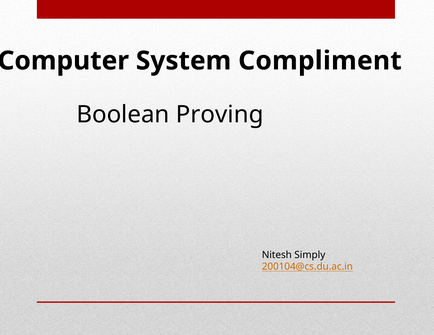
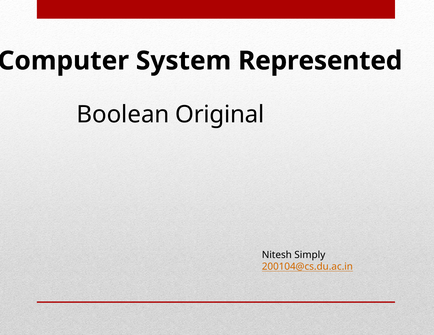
Compliment: Compliment -> Represented
Proving: Proving -> Original
